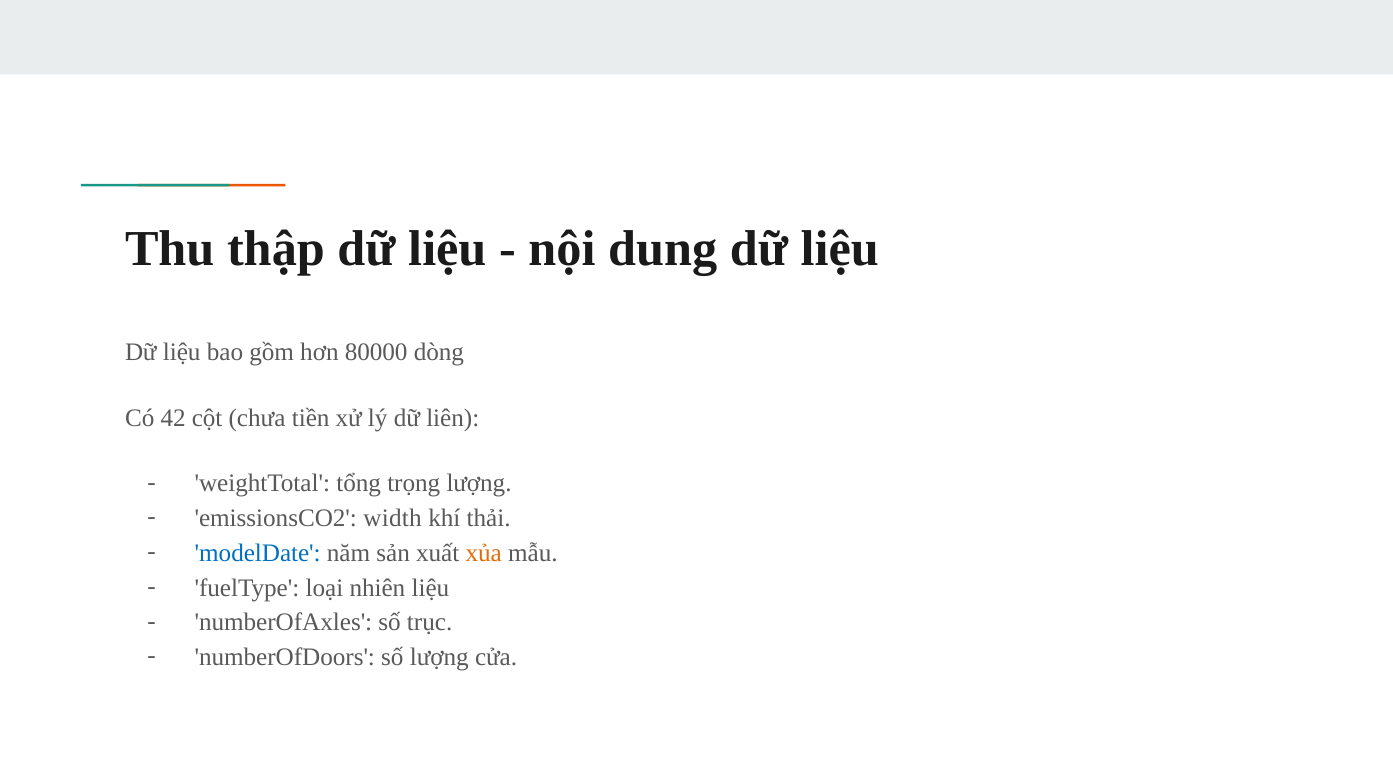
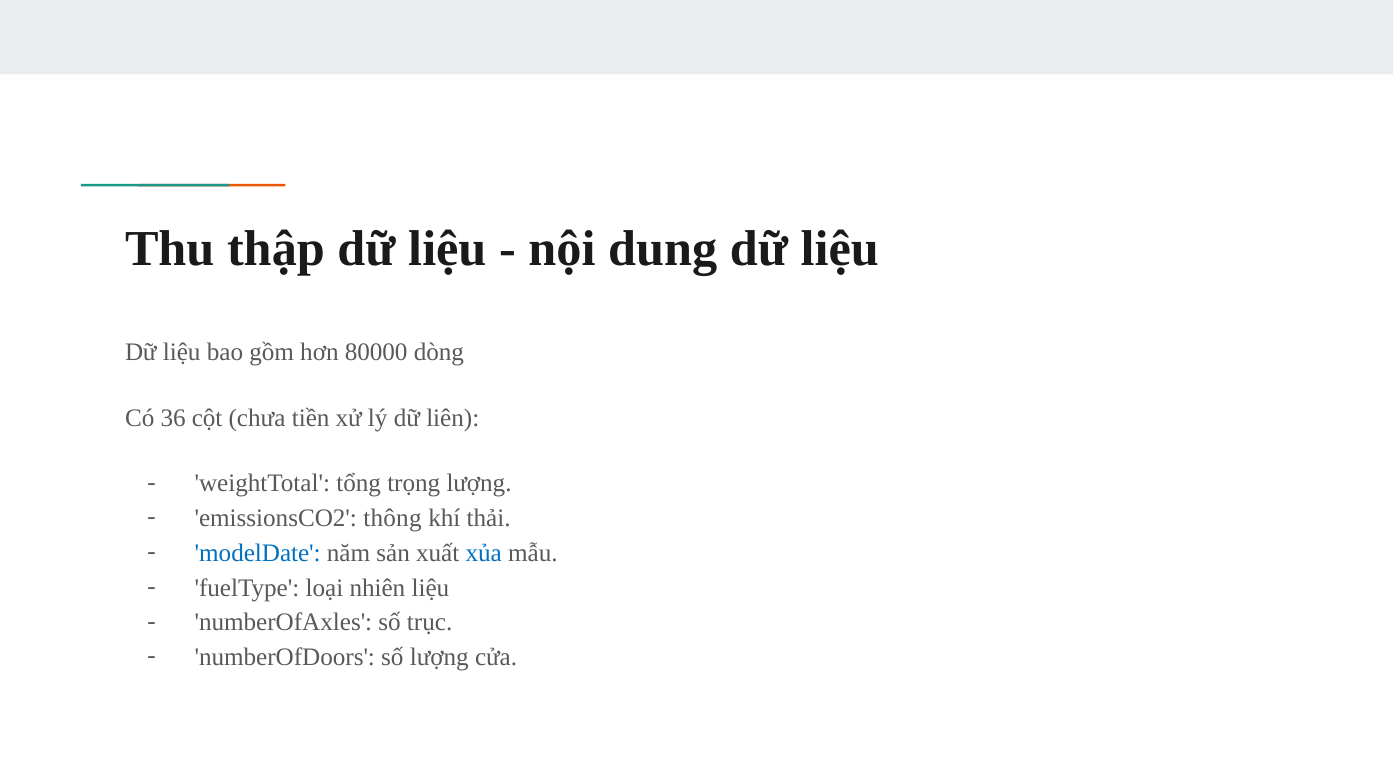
42: 42 -> 36
width: width -> thông
xủa colour: orange -> blue
